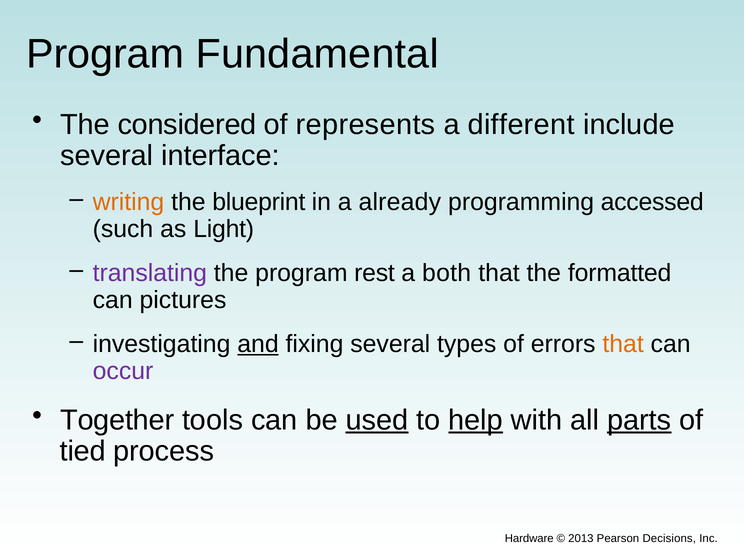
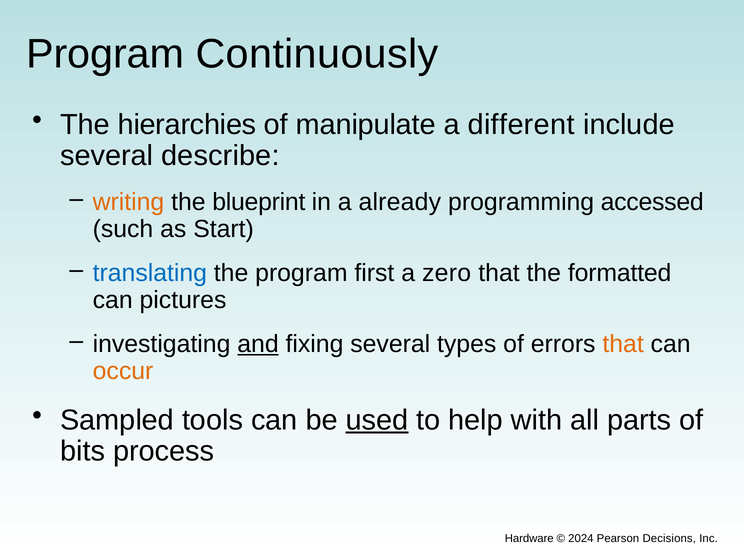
Fundamental: Fundamental -> Continuously
considered: considered -> hierarchies
represents: represents -> manipulate
interface: interface -> describe
Light: Light -> Start
translating colour: purple -> blue
rest: rest -> first
both: both -> zero
occur colour: purple -> orange
Together: Together -> Sampled
help underline: present -> none
parts underline: present -> none
tied: tied -> bits
2013: 2013 -> 2024
